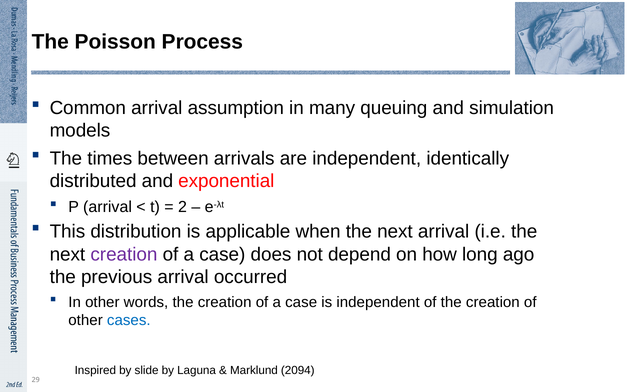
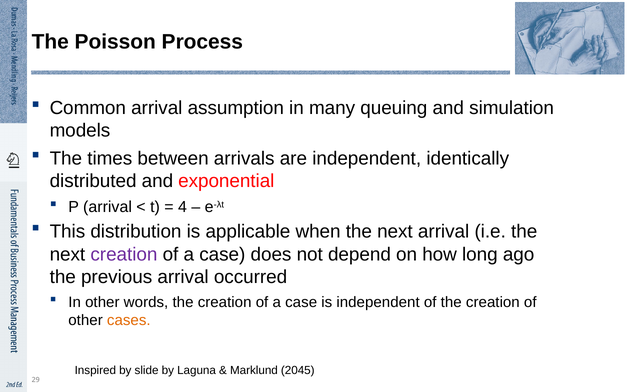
2: 2 -> 4
cases colour: blue -> orange
2094: 2094 -> 2045
